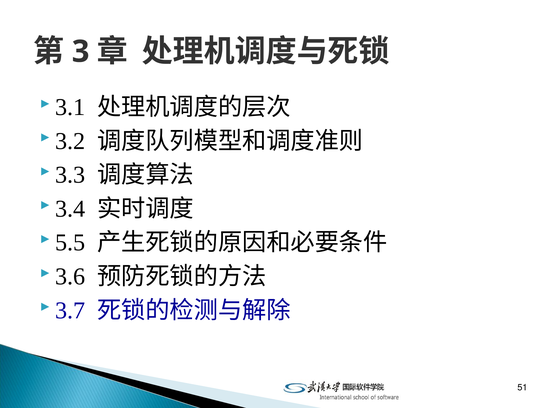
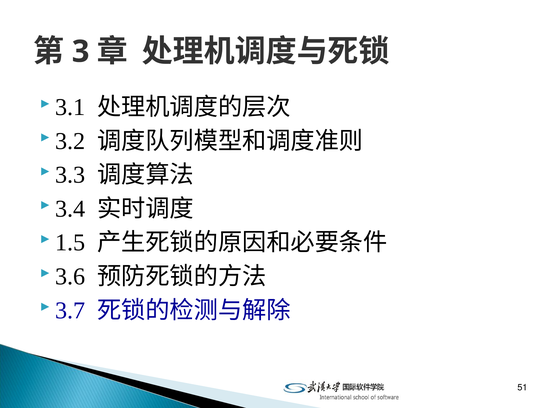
5.5: 5.5 -> 1.5
